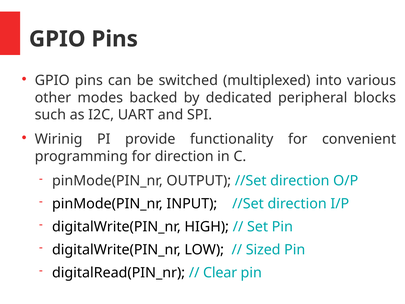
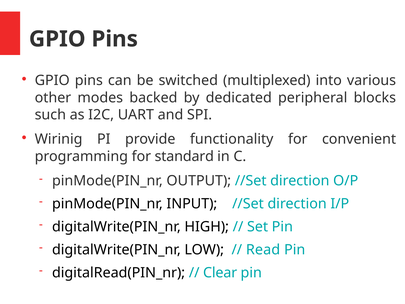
for direction: direction -> standard
Sized: Sized -> Read
